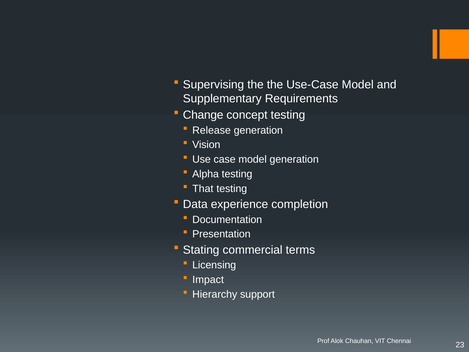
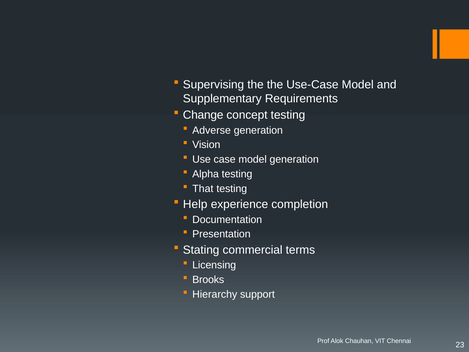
Release: Release -> Adverse
Data: Data -> Help
Impact: Impact -> Brooks
